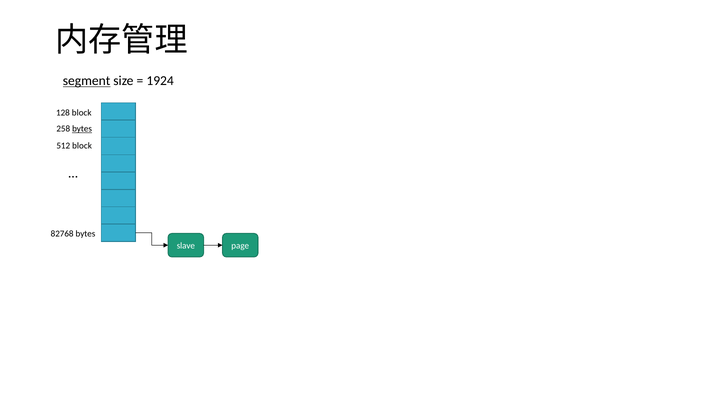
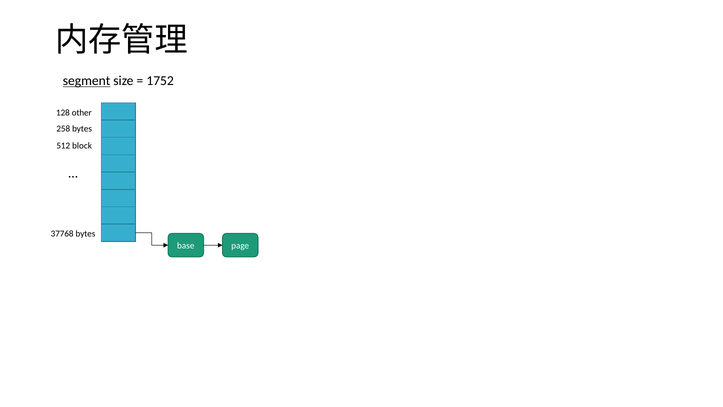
1924: 1924 -> 1752
128 block: block -> other
bytes at (82, 129) underline: present -> none
82768: 82768 -> 37768
slave: slave -> base
